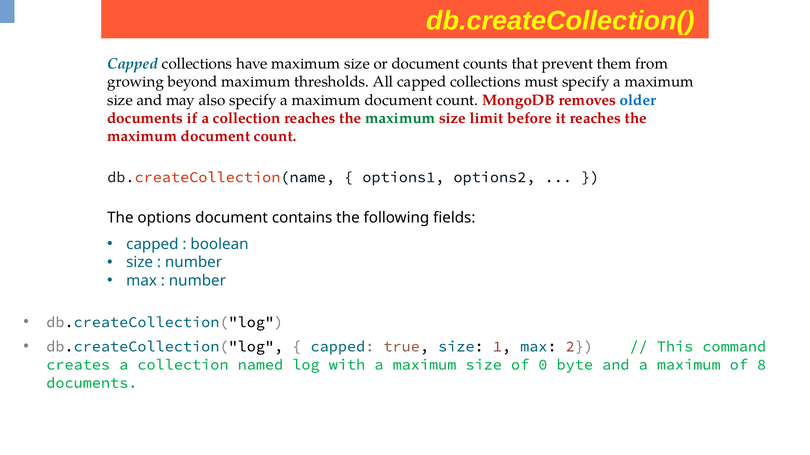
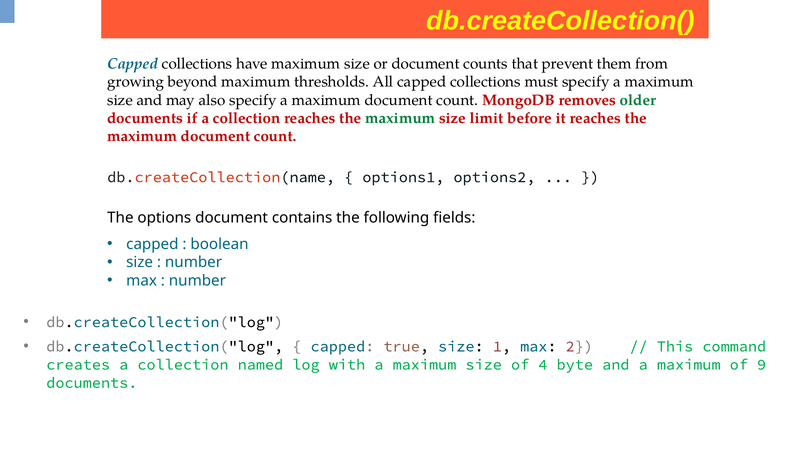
older colour: blue -> green
0: 0 -> 4
8: 8 -> 9
